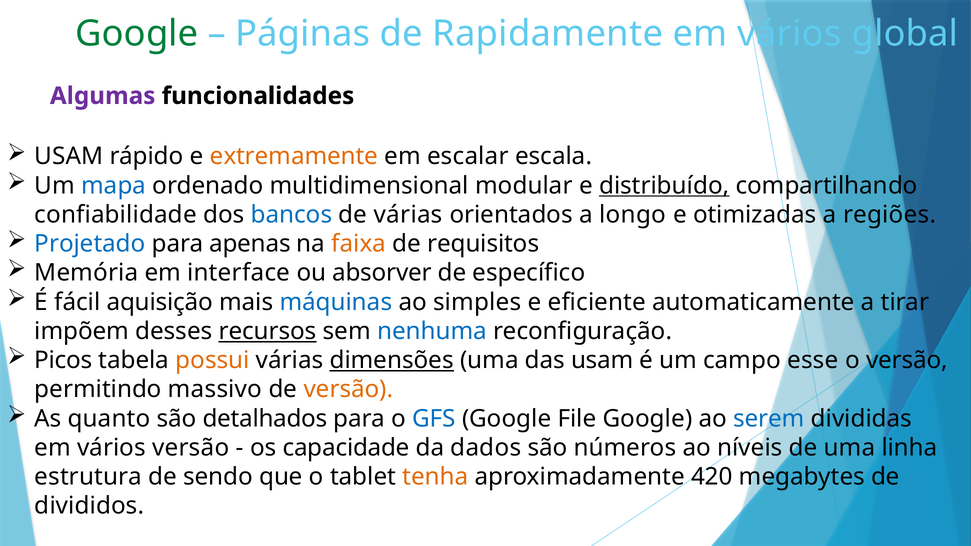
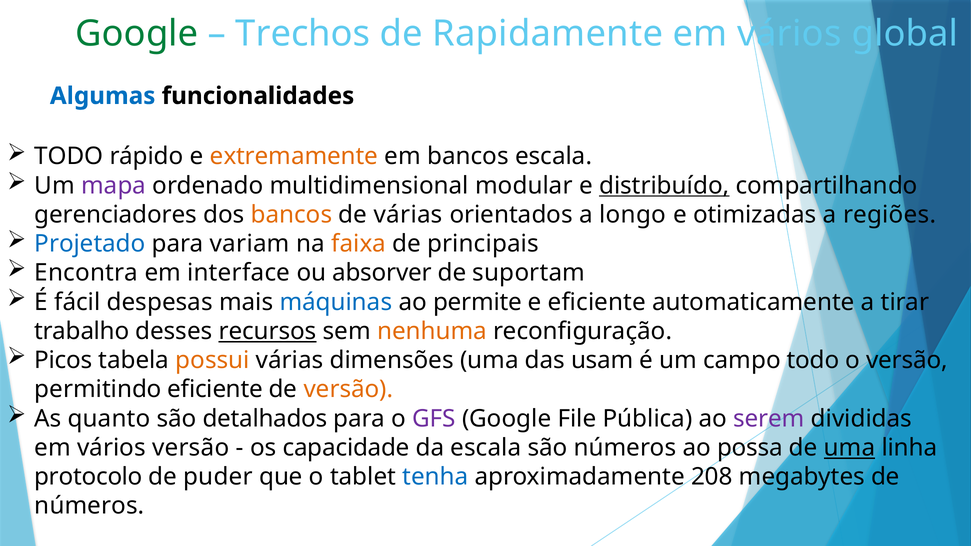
Páginas: Páginas -> Trechos
Algumas colour: purple -> blue
USAM at (69, 157): USAM -> TODO
em escalar: escalar -> bancos
mapa colour: blue -> purple
confiabilidade: confiabilidade -> gerenciadores
bancos at (291, 215) colour: blue -> orange
apenas: apenas -> variam
requisitos: requisitos -> principais
Memória: Memória -> Encontra
específico: específico -> suportam
aquisição: aquisição -> despesas
simples: simples -> permite
impõem: impõem -> trabalho
nenhuma colour: blue -> orange
dimensões underline: present -> none
campo esse: esse -> todo
permitindo massivo: massivo -> eficiente
GFS colour: blue -> purple
File Google: Google -> Pública
serem colour: blue -> purple
da dados: dados -> escala
níveis: níveis -> possa
uma at (849, 448) underline: none -> present
estrutura: estrutura -> protocolo
sendo: sendo -> puder
tenha colour: orange -> blue
420: 420 -> 208
divididos at (89, 506): divididos -> números
